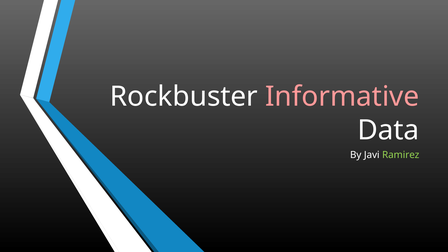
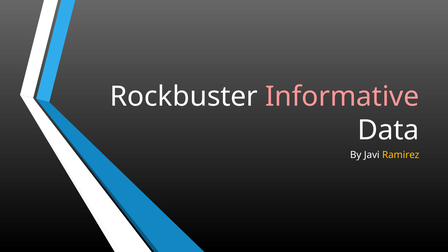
Ramirez colour: light green -> yellow
